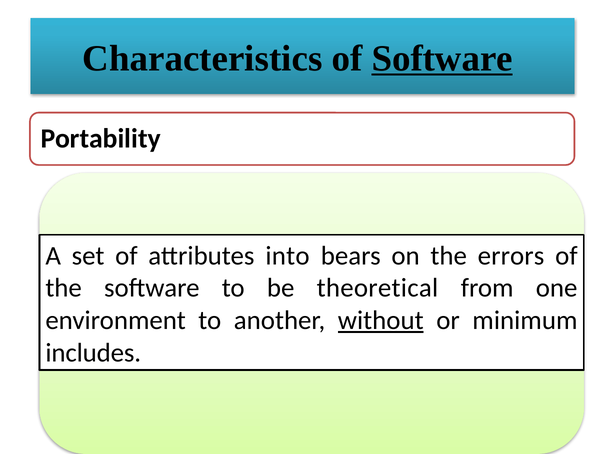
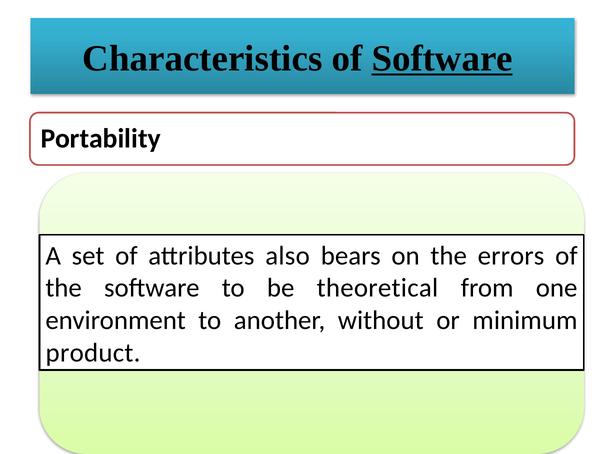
into: into -> also
without underline: present -> none
includes: includes -> product
